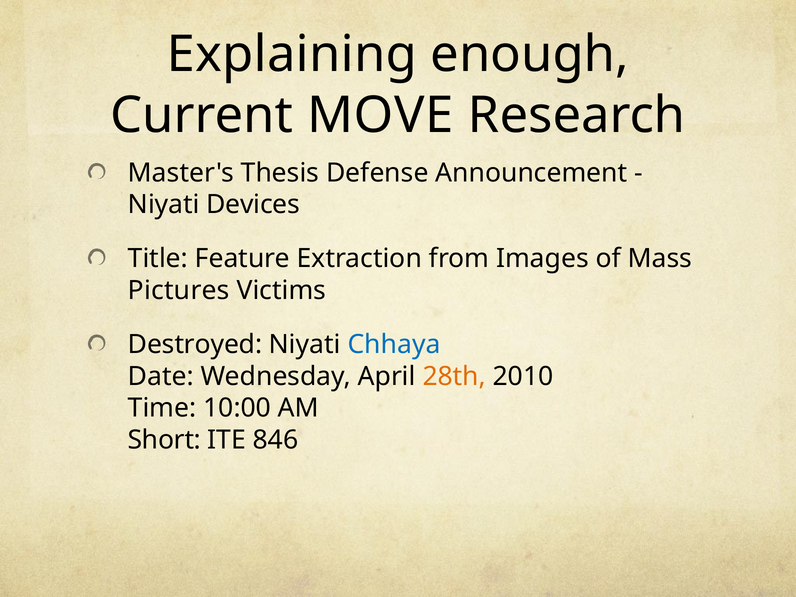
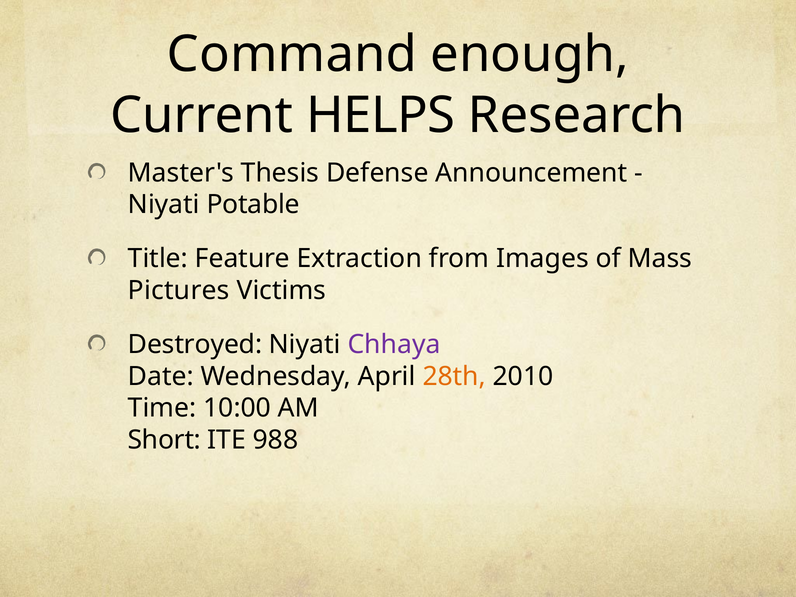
Explaining: Explaining -> Command
MOVE: MOVE -> HELPS
Devices: Devices -> Potable
Chhaya colour: blue -> purple
846: 846 -> 988
